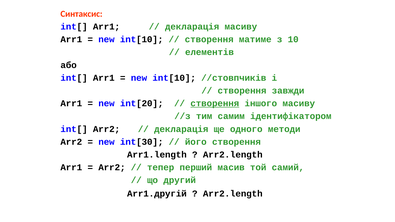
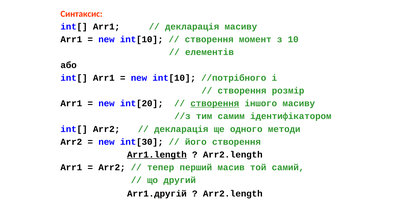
матиме: матиме -> момент
//стовпчиків: //стовпчиків -> //потрібного
завжди: завжди -> розмір
Arr1.length underline: none -> present
